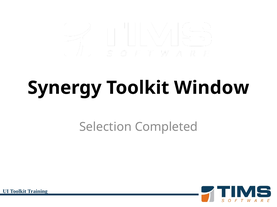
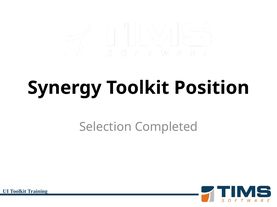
Window: Window -> Position
